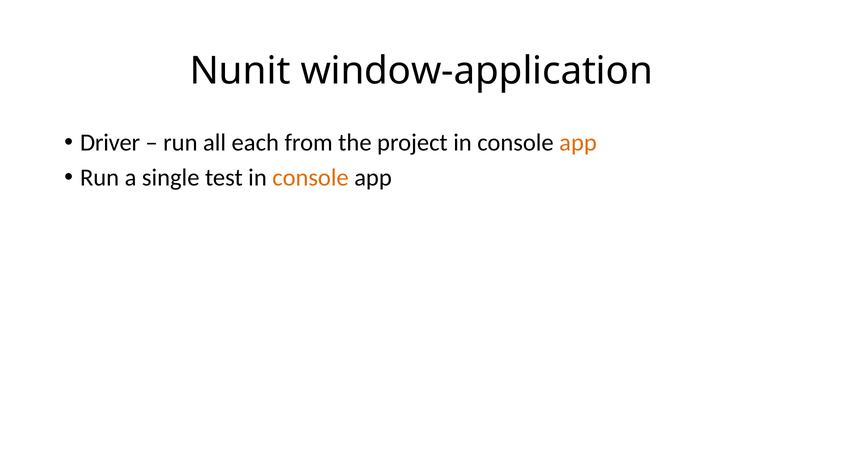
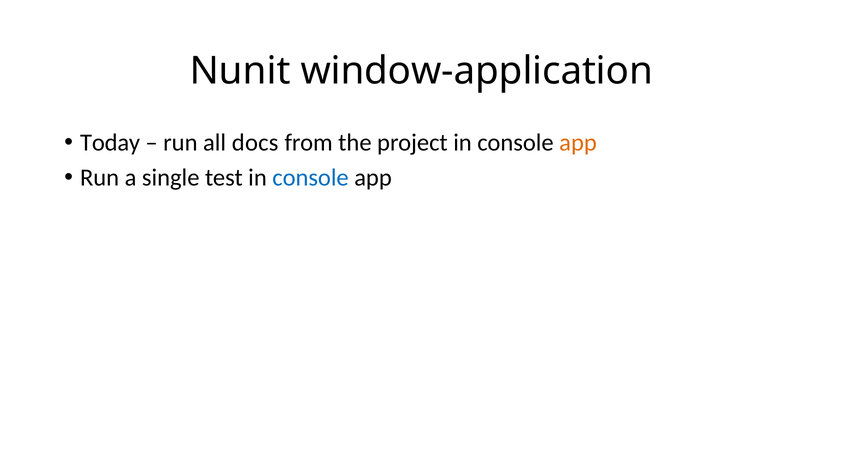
Driver: Driver -> Today
each: each -> docs
console at (311, 178) colour: orange -> blue
